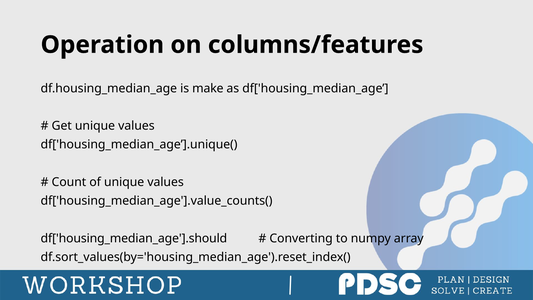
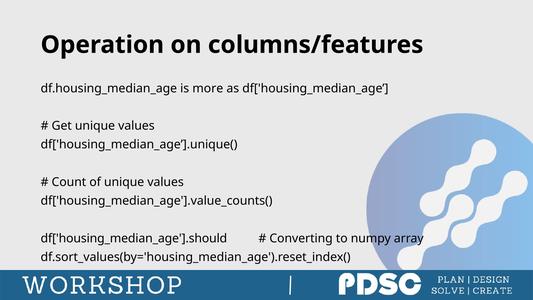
make: make -> more
